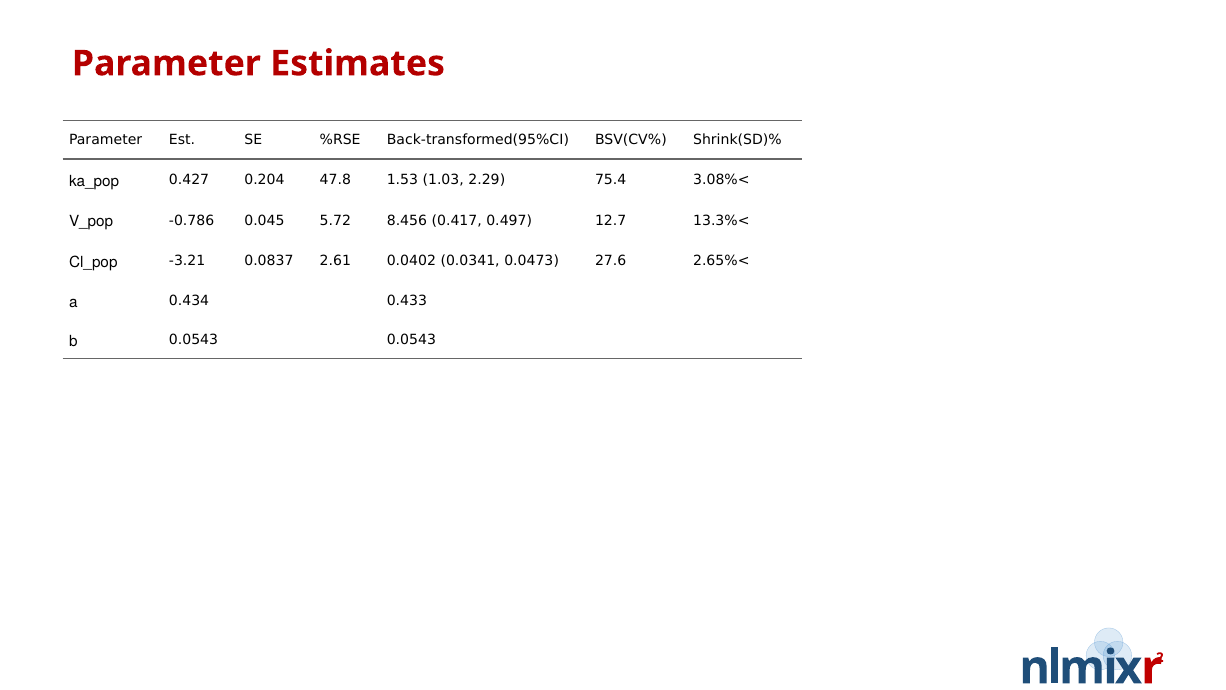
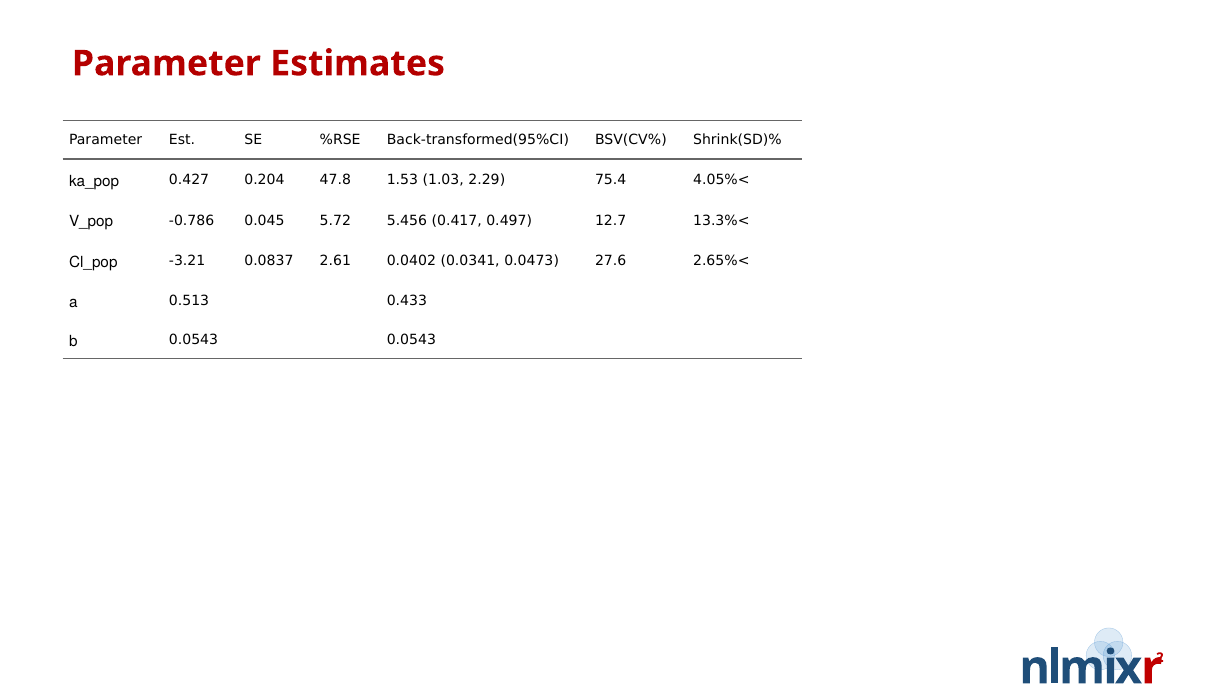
3.08%<: 3.08%< -> 4.05%<
8.456: 8.456 -> 5.456
0.434: 0.434 -> 0.513
